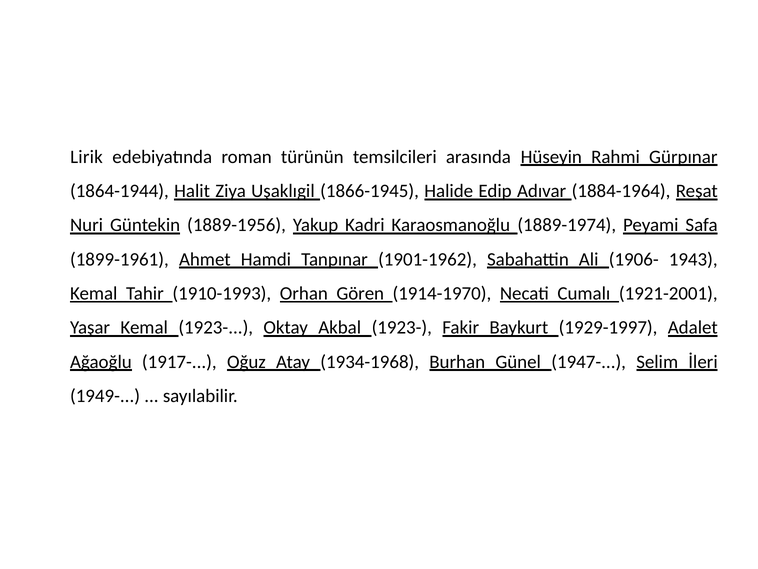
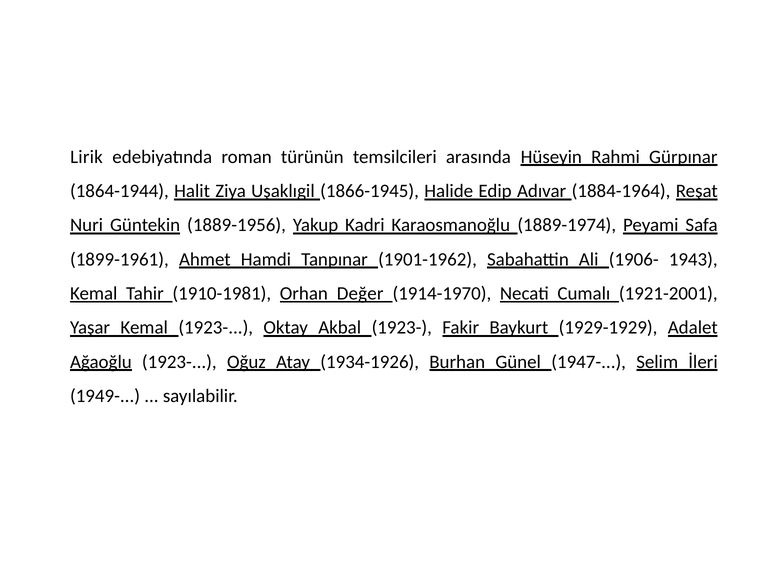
1910-1993: 1910-1993 -> 1910-1981
Gören: Gören -> Değer
1929-1997: 1929-1997 -> 1929-1929
Ağaoğlu 1917-: 1917- -> 1923-
1934-1968: 1934-1968 -> 1934-1926
